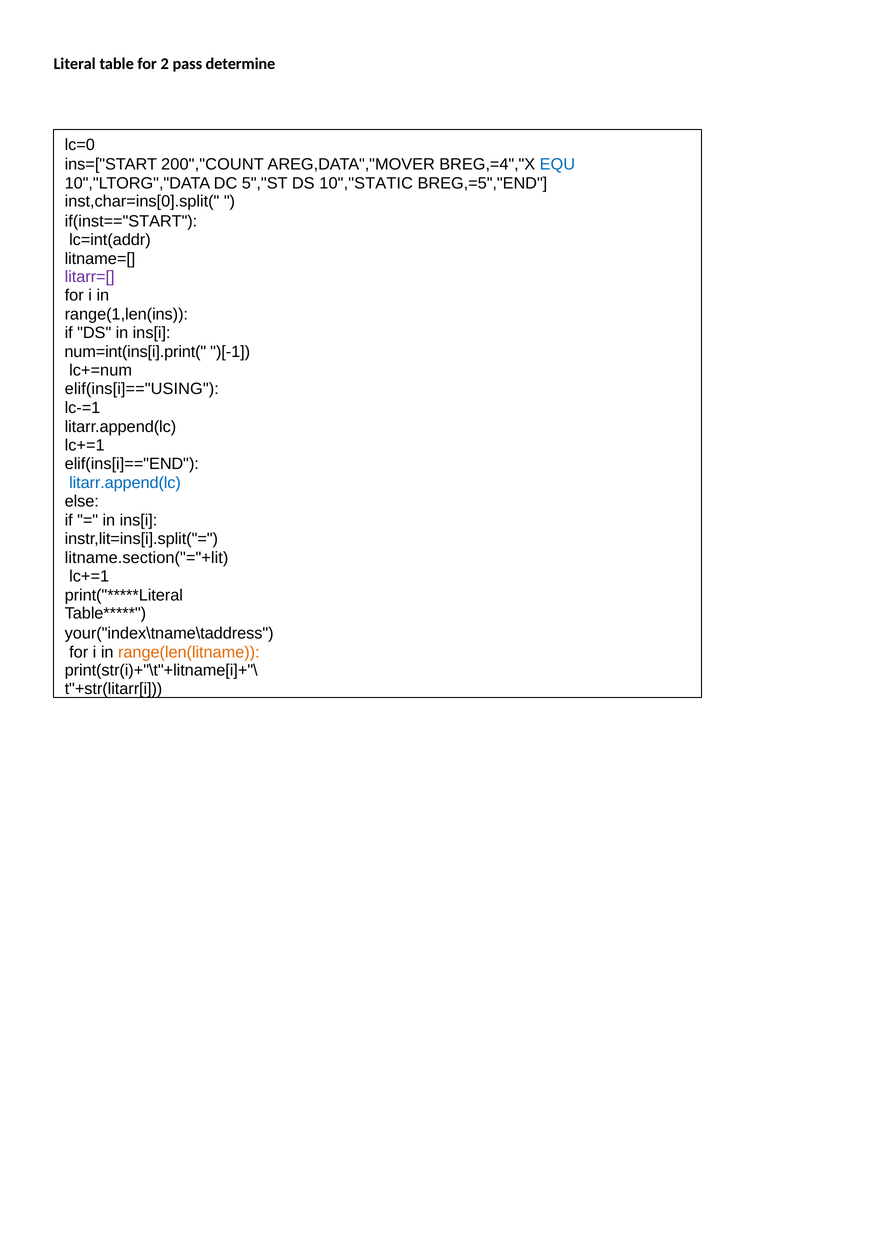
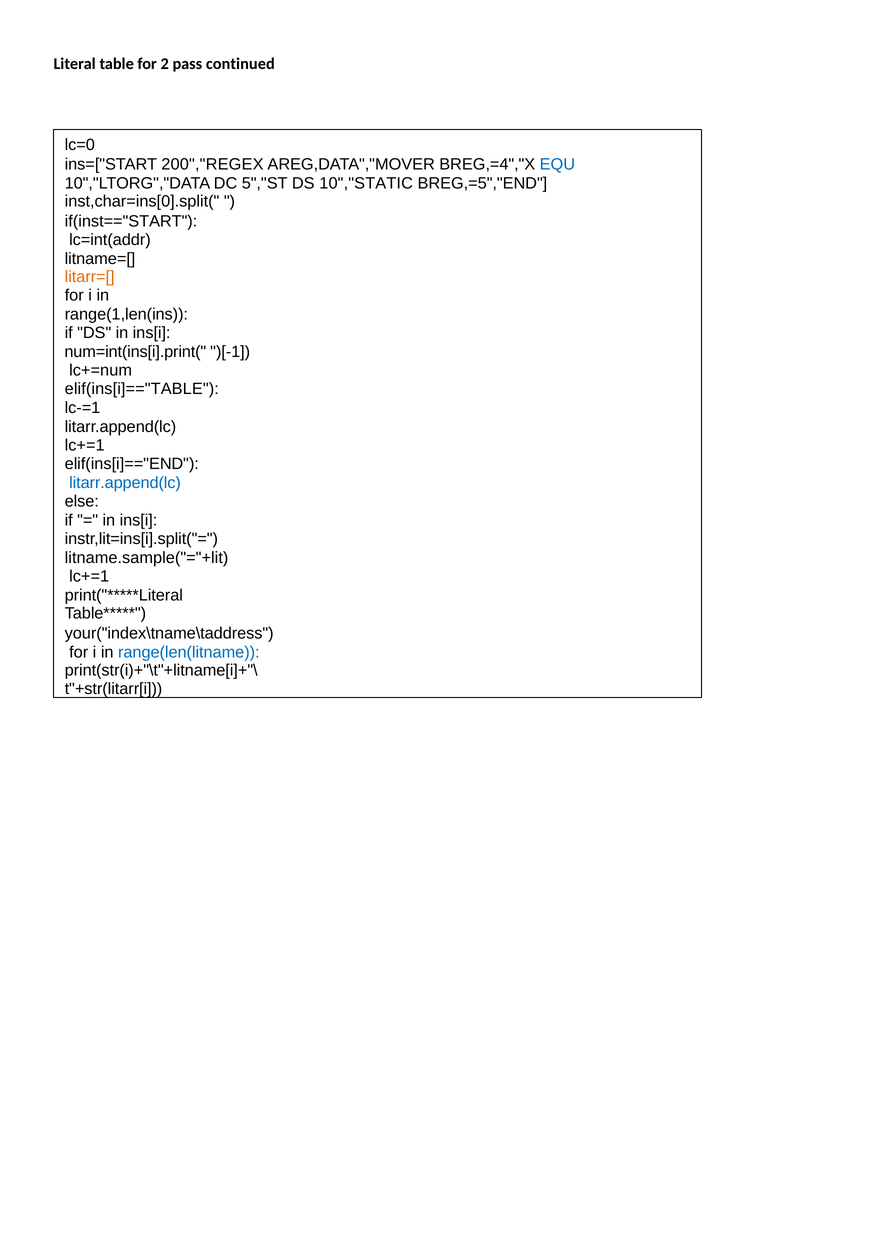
determine: determine -> continued
200","COUNT: 200","COUNT -> 200","REGEX
litarr=[ colour: purple -> orange
elif(ins[i]=="USING: elif(ins[i]=="USING -> elif(ins[i]=="TABLE
litname.section("="+lit: litname.section("="+lit -> litname.sample("="+lit
range(len(litname colour: orange -> blue
